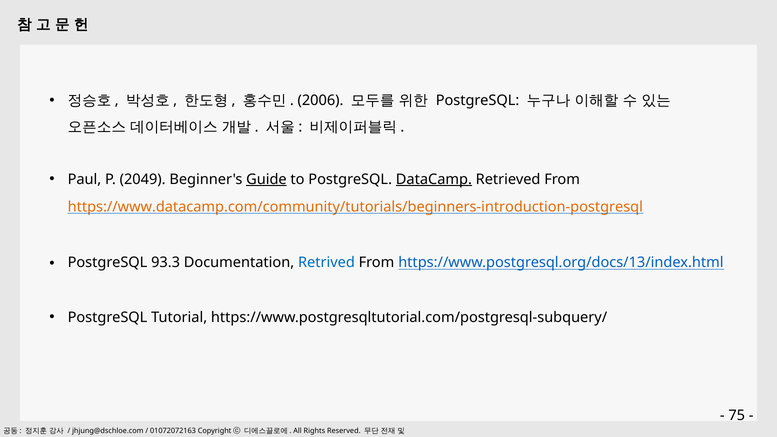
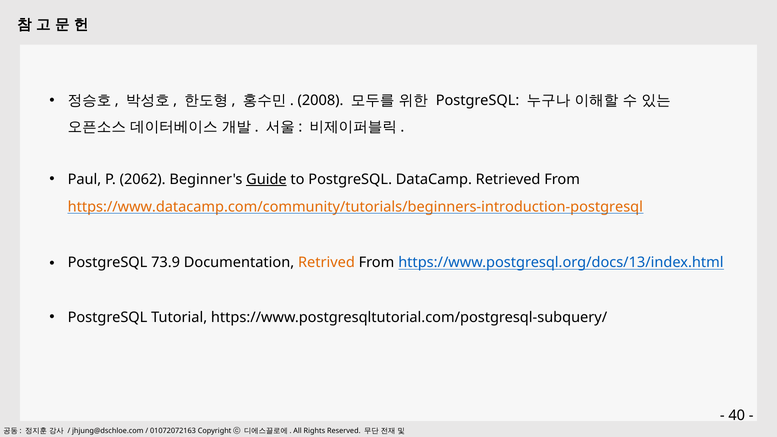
2006: 2006 -> 2008
2049: 2049 -> 2062
DataCamp underline: present -> none
93.3: 93.3 -> 73.9
Retrived colour: blue -> orange
75: 75 -> 40
